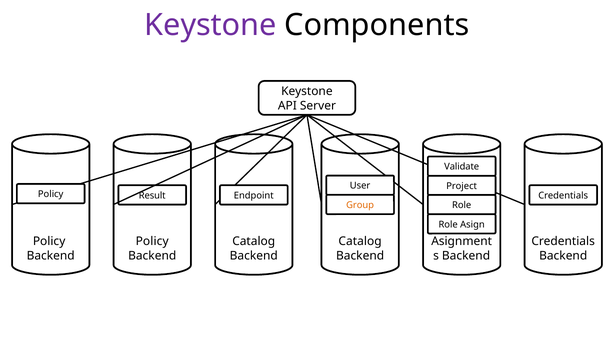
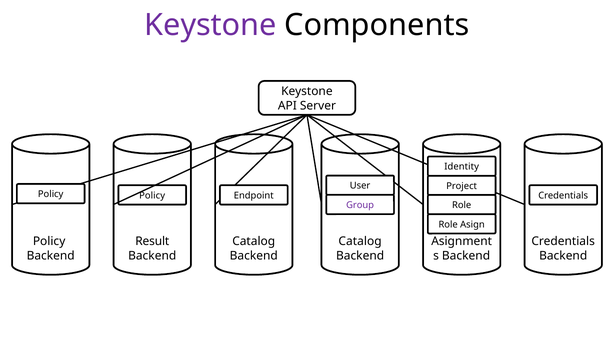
Validate: Validate -> Identity
Result at (152, 195): Result -> Policy
Group colour: orange -> purple
Policy at (152, 241): Policy -> Result
